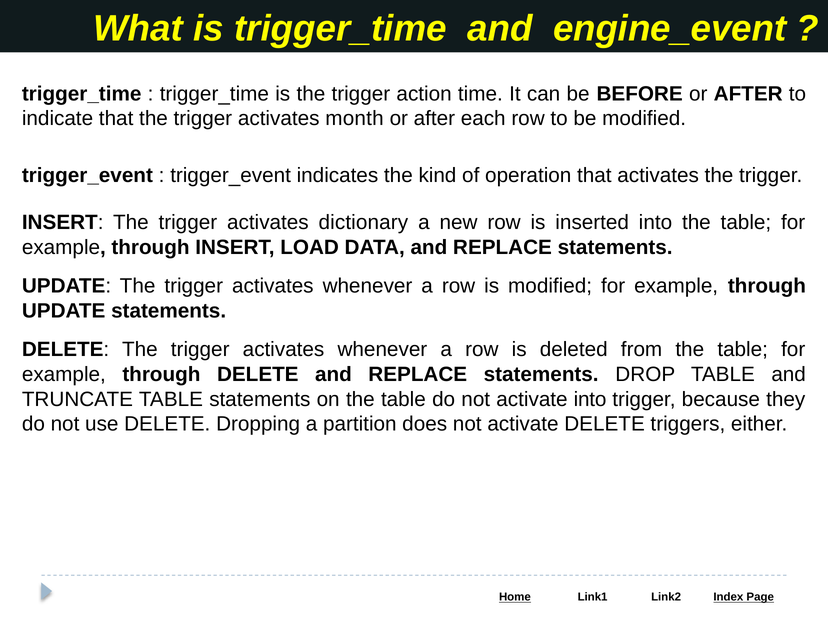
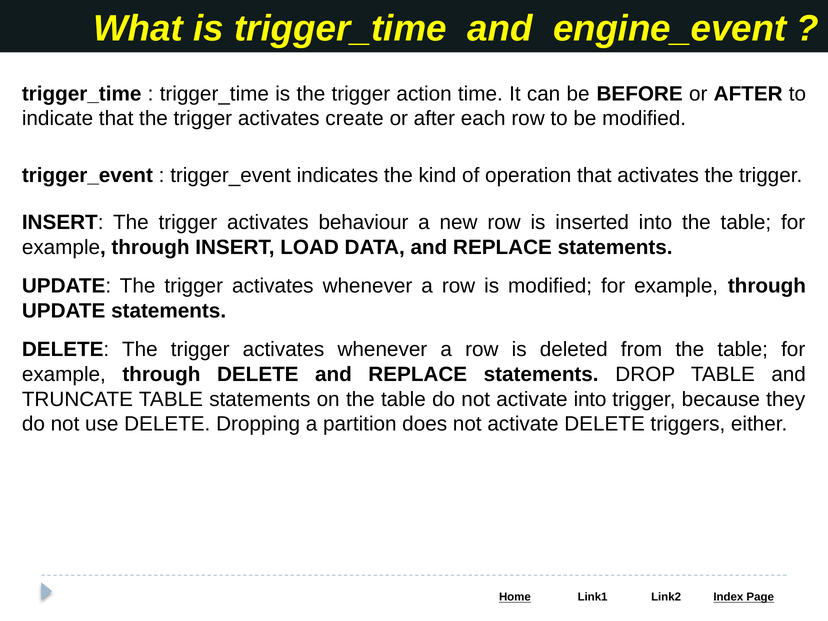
month: month -> create
dictionary: dictionary -> behaviour
